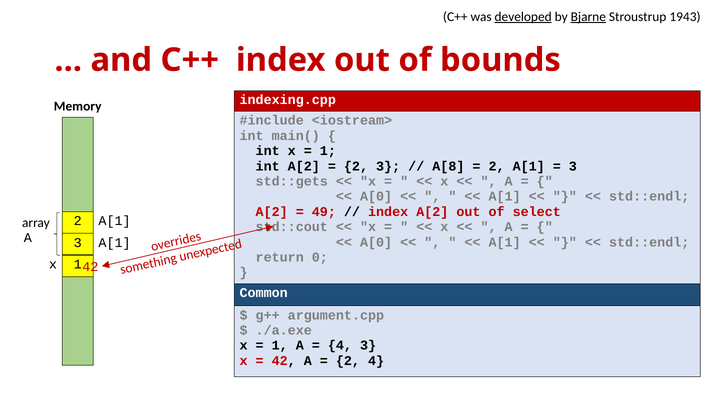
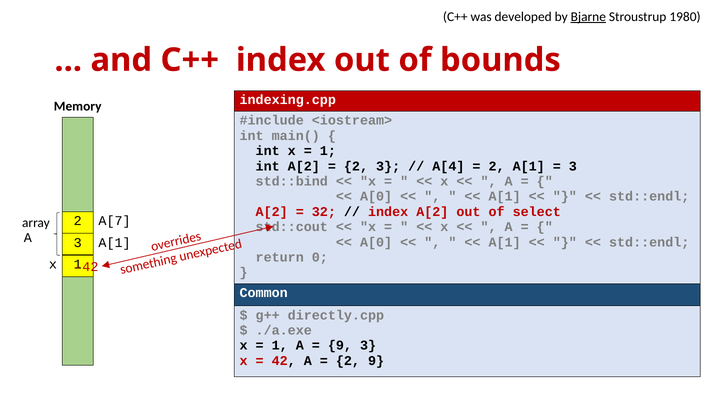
developed underline: present -> none
1943: 1943 -> 1980
A[8: A[8 -> A[4
std::gets: std::gets -> std::bind
49: 49 -> 32
A[1 at (115, 221): A[1 -> A[7
argument.cpp: argument.cpp -> directly.cpp
4 at (340, 345): 4 -> 9
2 4: 4 -> 9
